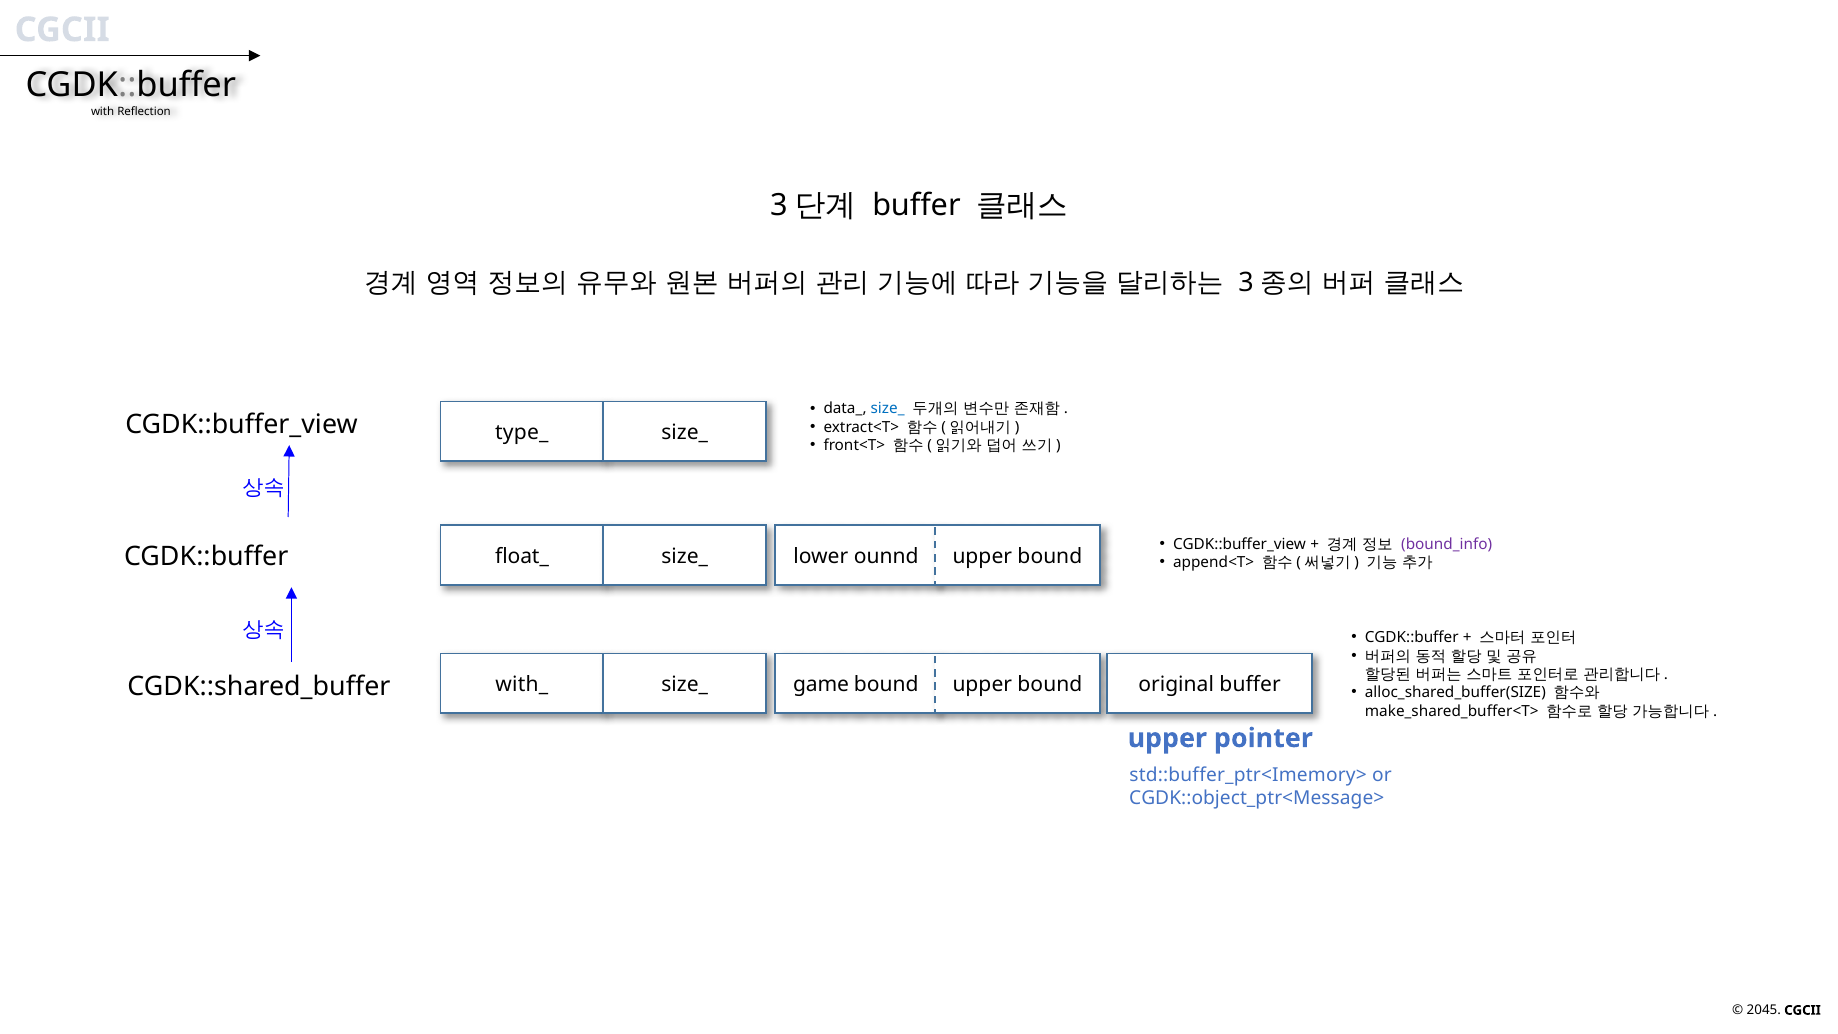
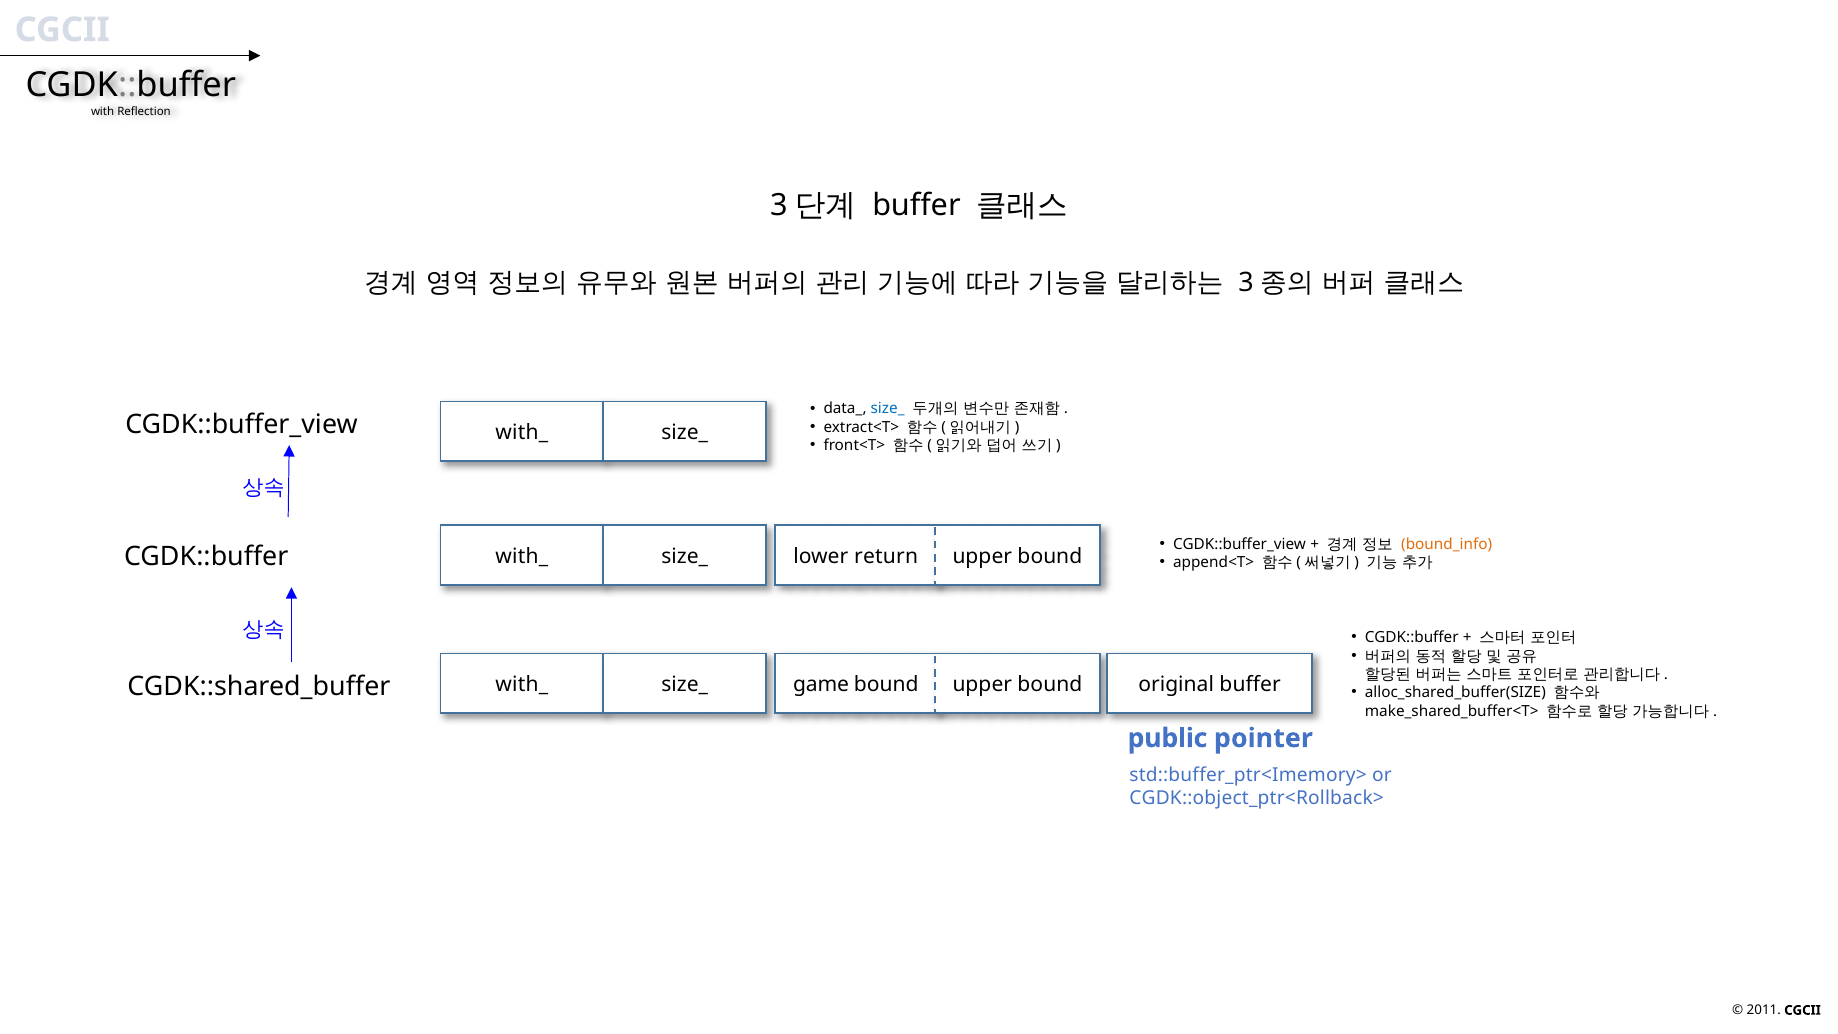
type_ at (522, 433): type_ -> with_
bound_info colour: purple -> orange
float_ at (522, 556): float_ -> with_
ounnd: ounnd -> return
upper at (1167, 738): upper -> public
CGDK::object_ptr<Message>: CGDK::object_ptr<Message> -> CGDK::object_ptr<Rollback>
2045: 2045 -> 2011
